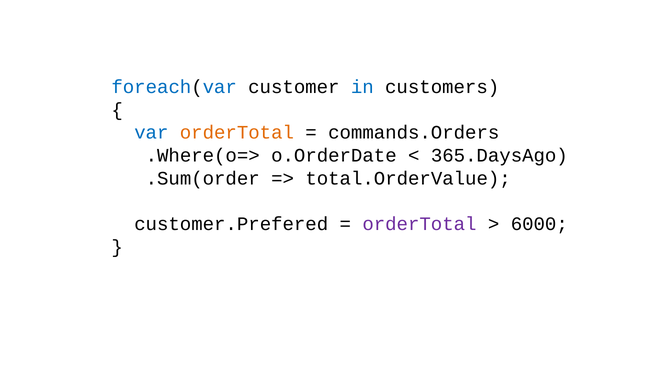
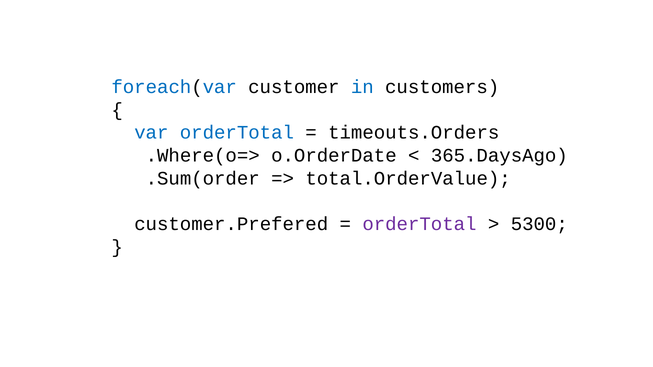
orderTotal at (237, 133) colour: orange -> blue
commands.Orders: commands.Orders -> timeouts.Orders
6000: 6000 -> 5300
